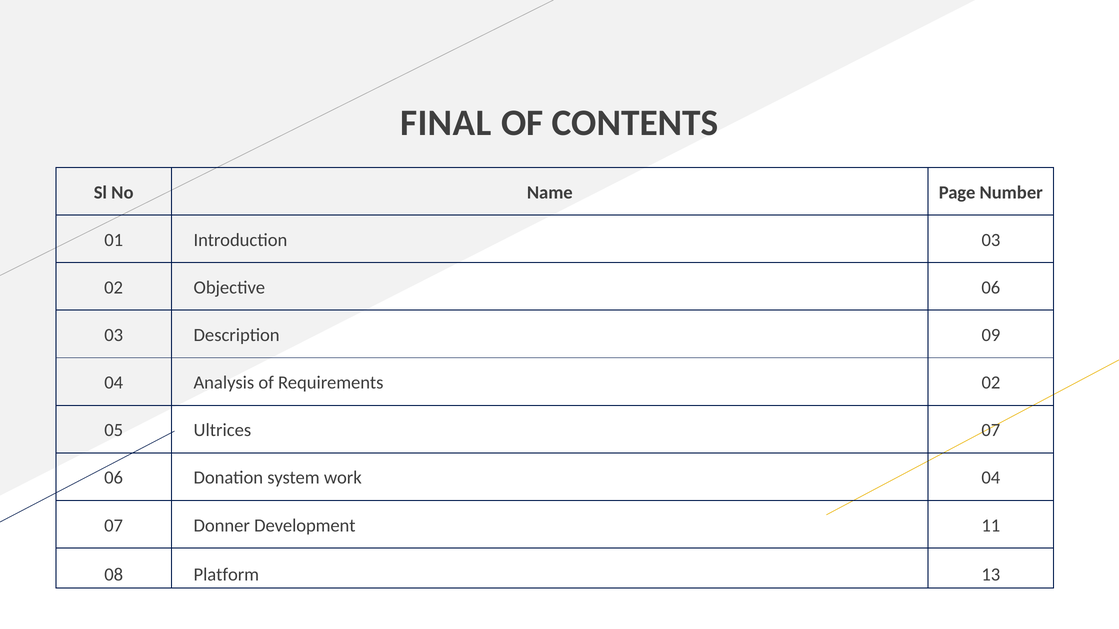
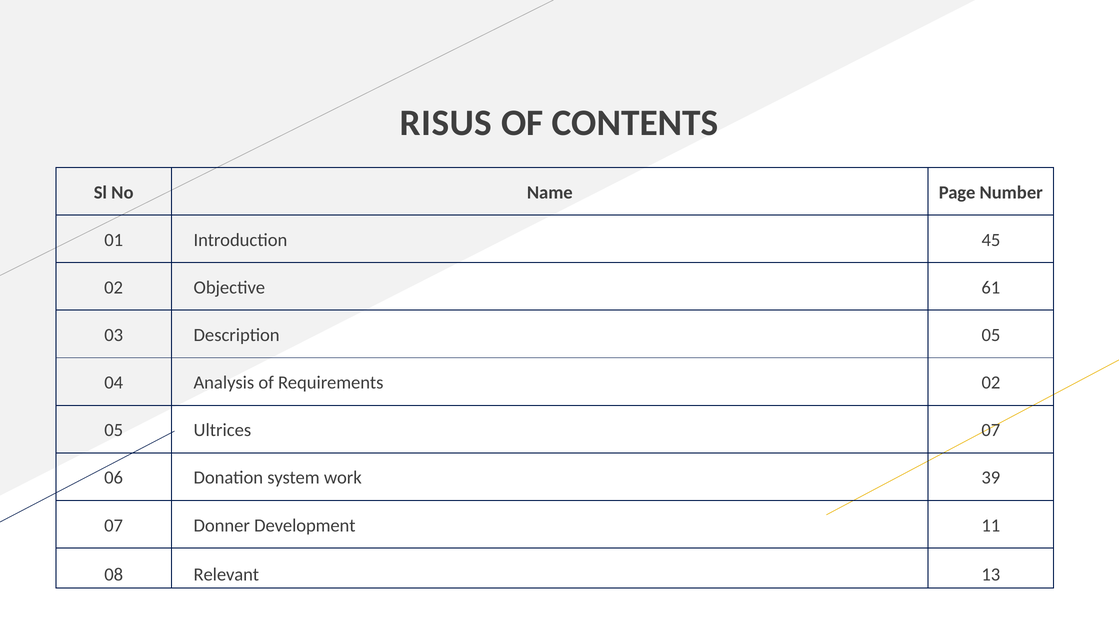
FINAL: FINAL -> RISUS
Introduction 03: 03 -> 45
Objective 06: 06 -> 61
Description 09: 09 -> 05
work 04: 04 -> 39
Platform: Platform -> Relevant
